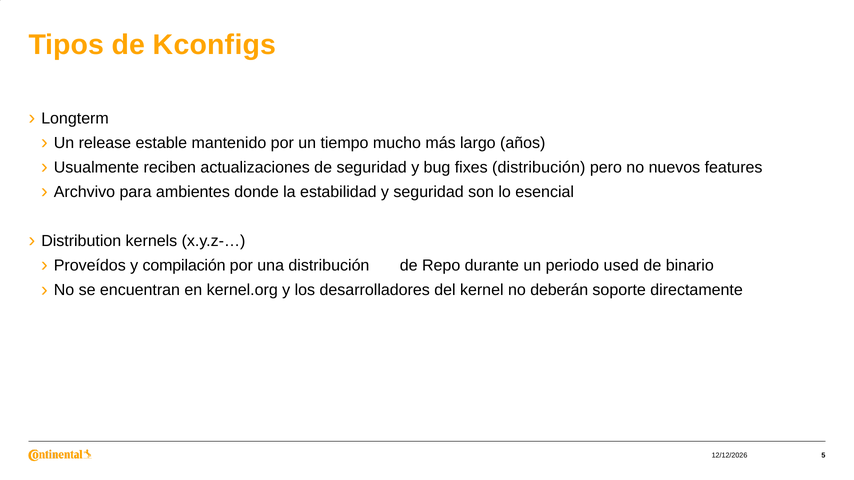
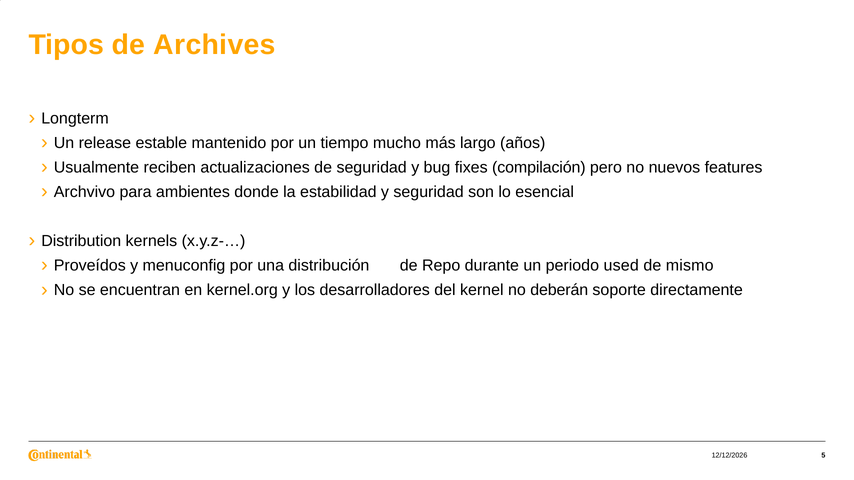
Kconfigs: Kconfigs -> Archives
fixes distribución: distribución -> compilación
compilación: compilación -> menuconfig
binario: binario -> mismo
